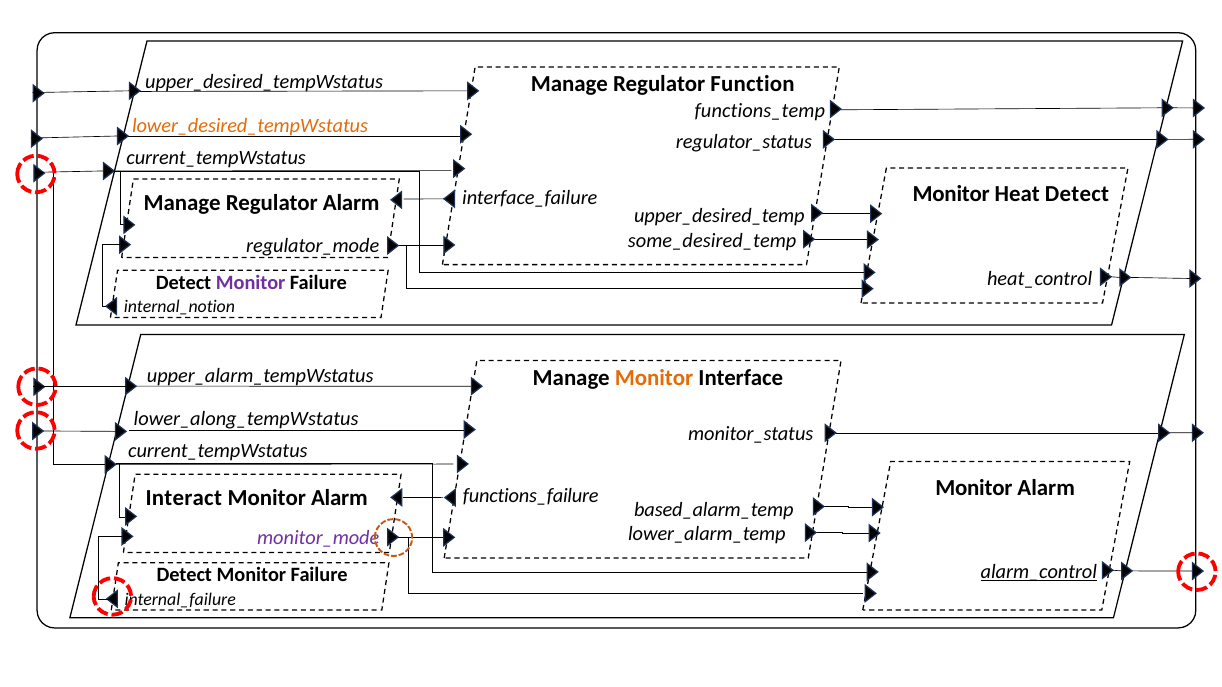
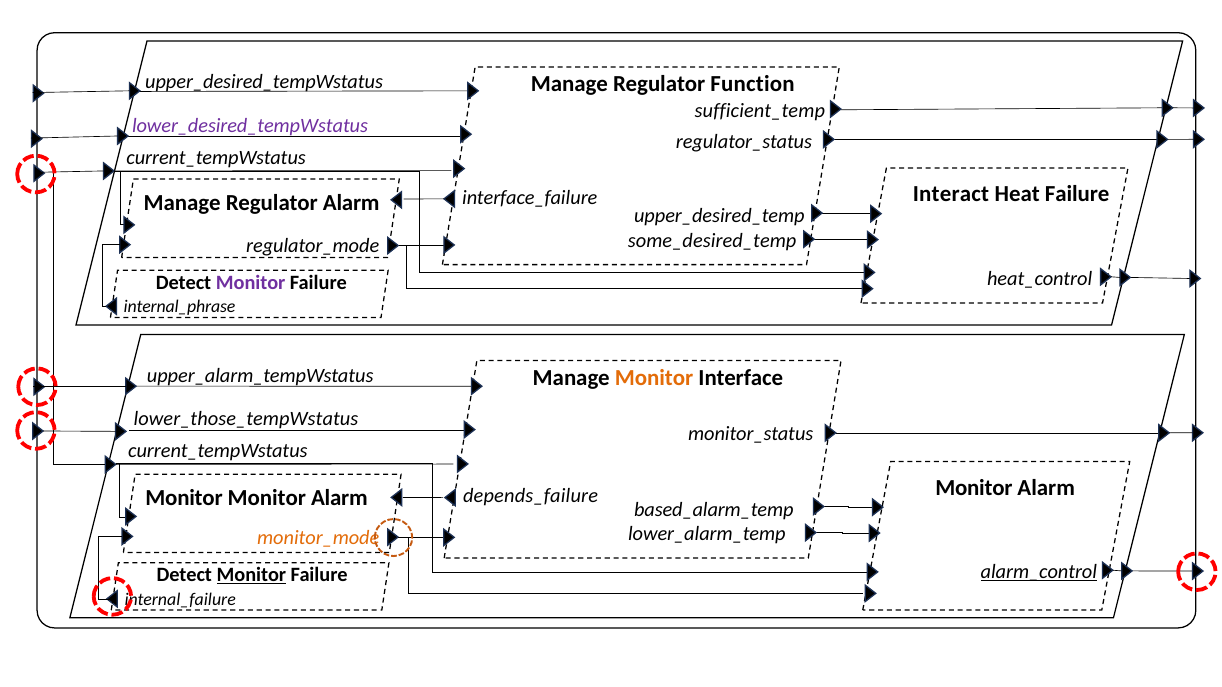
functions_temp: functions_temp -> sufficient_temp
lower_desired_tempWstatus colour: orange -> purple
Monitor at (951, 194): Monitor -> Interact
Heat Detect: Detect -> Failure
internal_notion: internal_notion -> internal_phrase
lower_along_tempWstatus: lower_along_tempWstatus -> lower_those_tempWstatus
functions_failure: functions_failure -> depends_failure
Interact at (184, 499): Interact -> Monitor
monitor_mode colour: purple -> orange
Monitor at (251, 575) underline: none -> present
